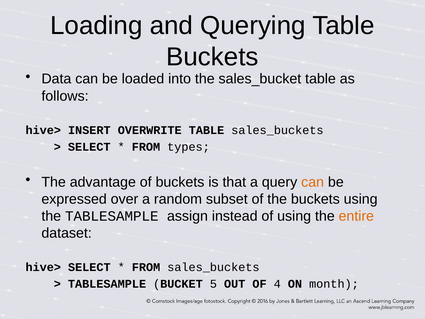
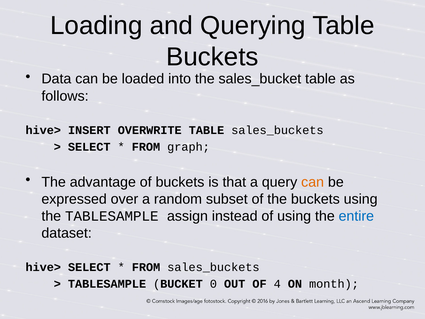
types: types -> graph
entire colour: orange -> blue
5: 5 -> 0
